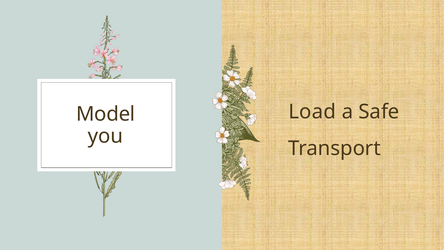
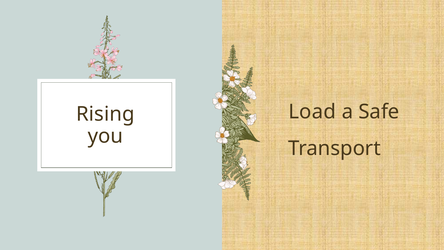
Model: Model -> Rising
